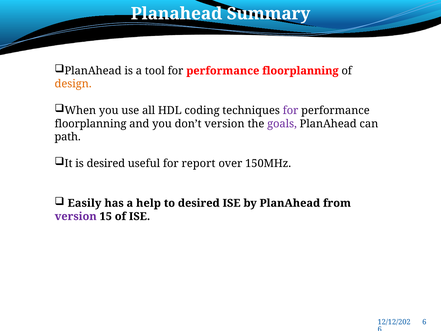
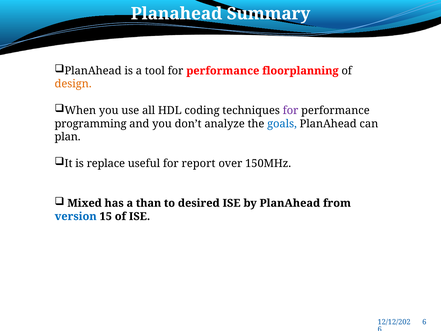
floorplanning at (91, 124): floorplanning -> programming
don’t version: version -> analyze
goals colour: purple -> blue
path: path -> plan
is desired: desired -> replace
Easily: Easily -> Mixed
help: help -> than
version at (76, 216) colour: purple -> blue
